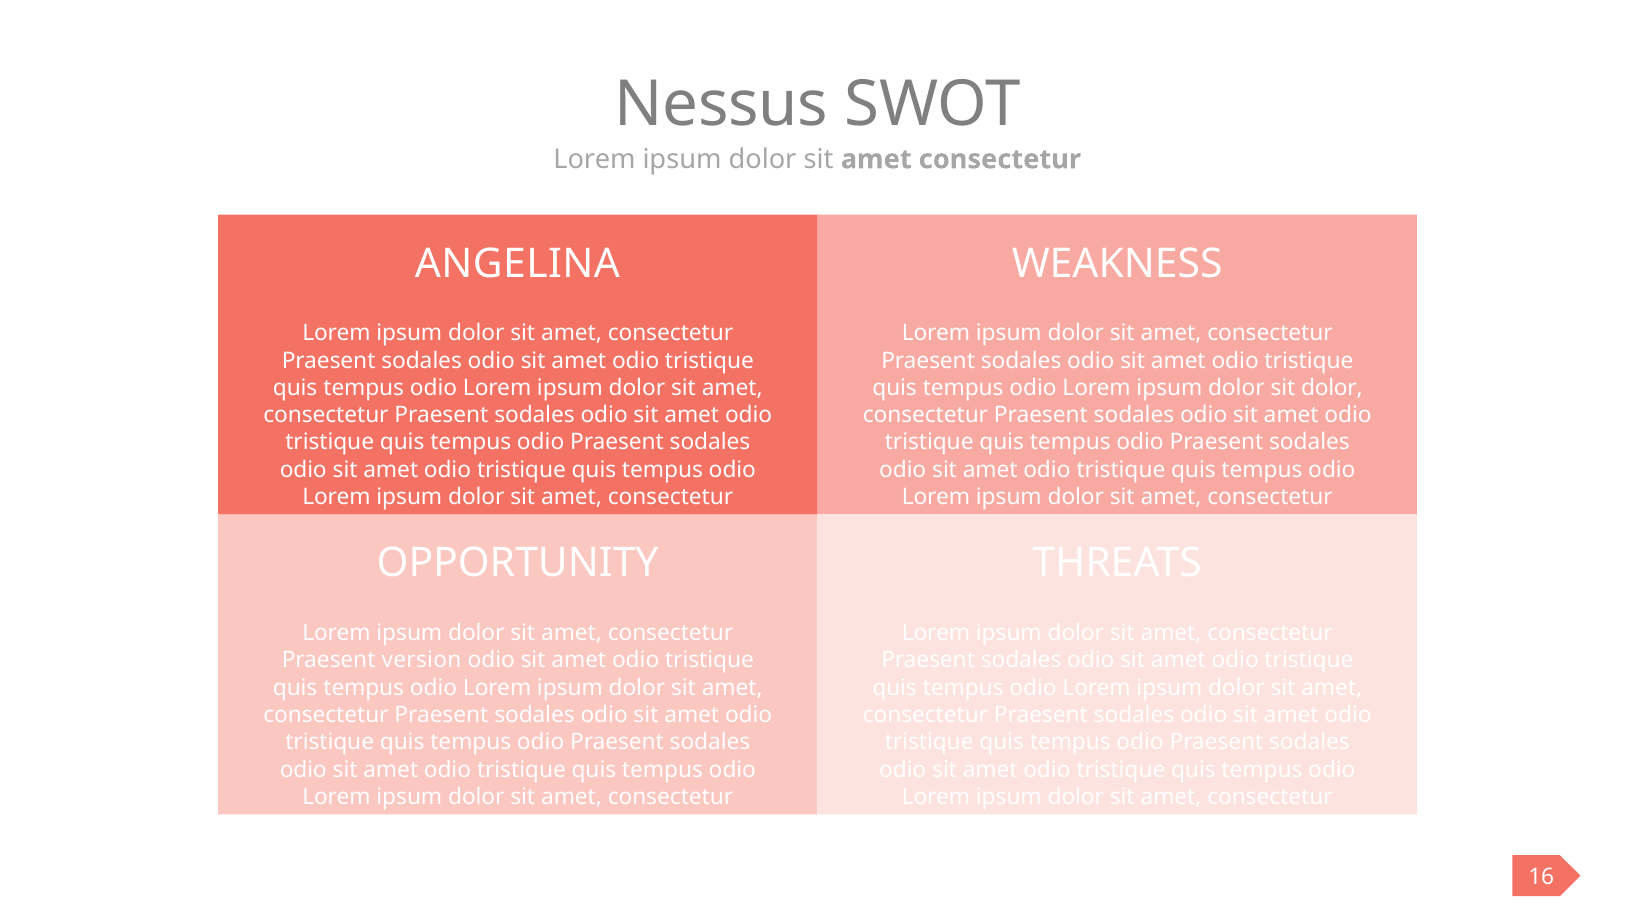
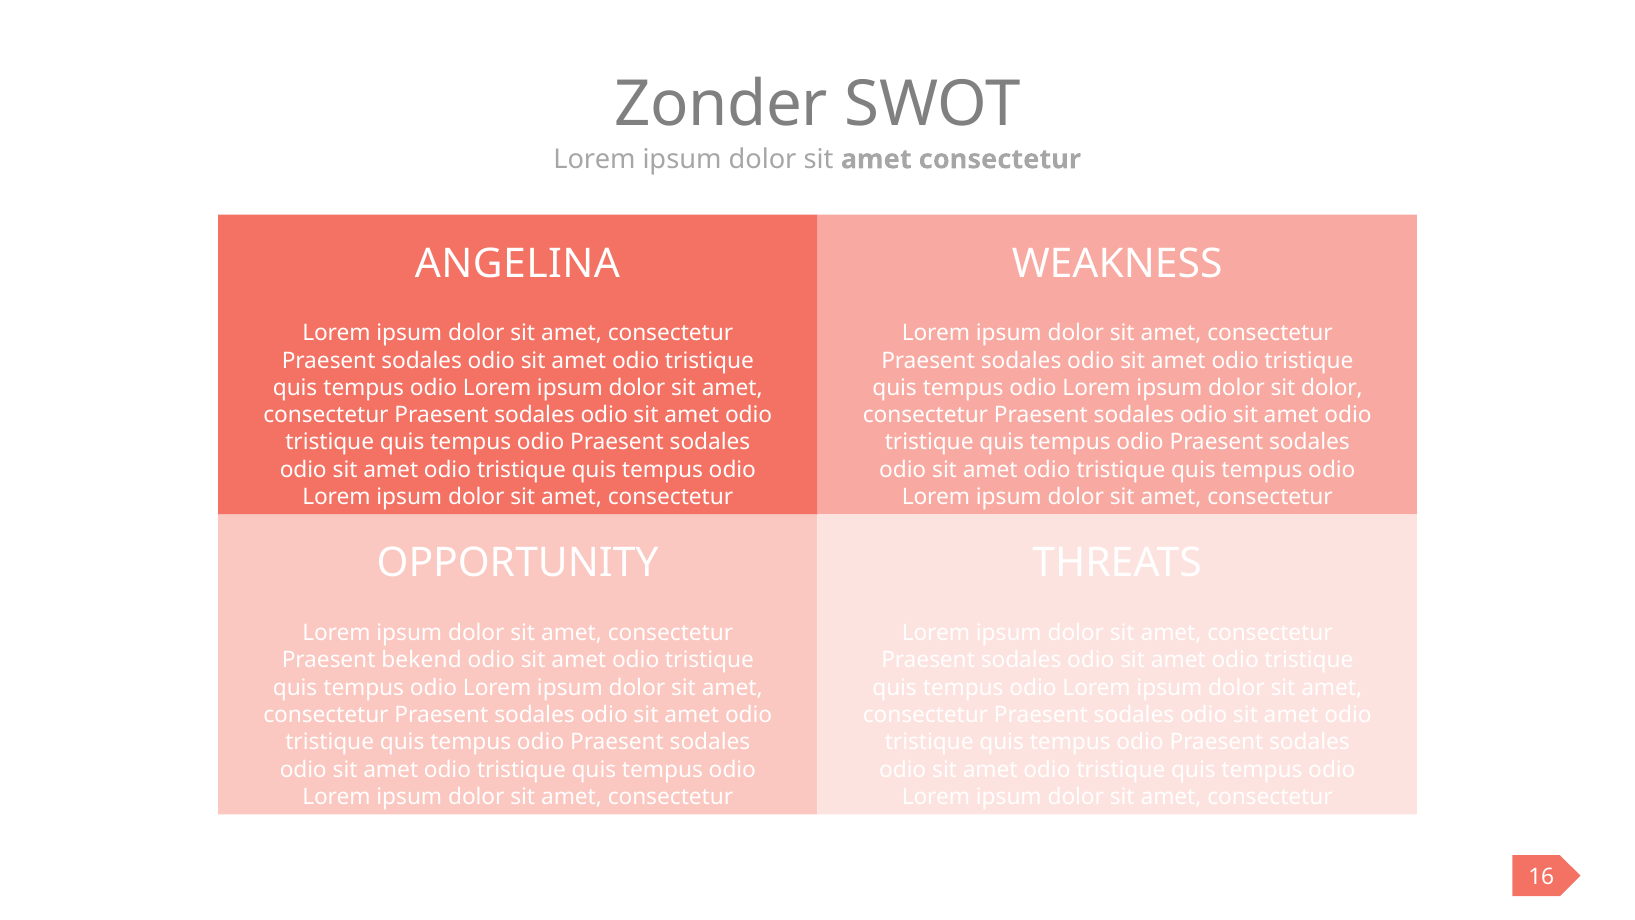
Nessus: Nessus -> Zonder
version: version -> bekend
